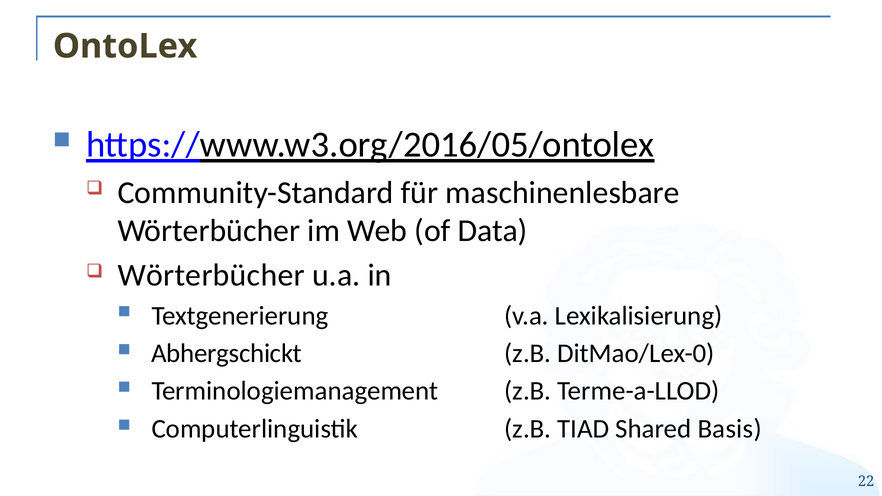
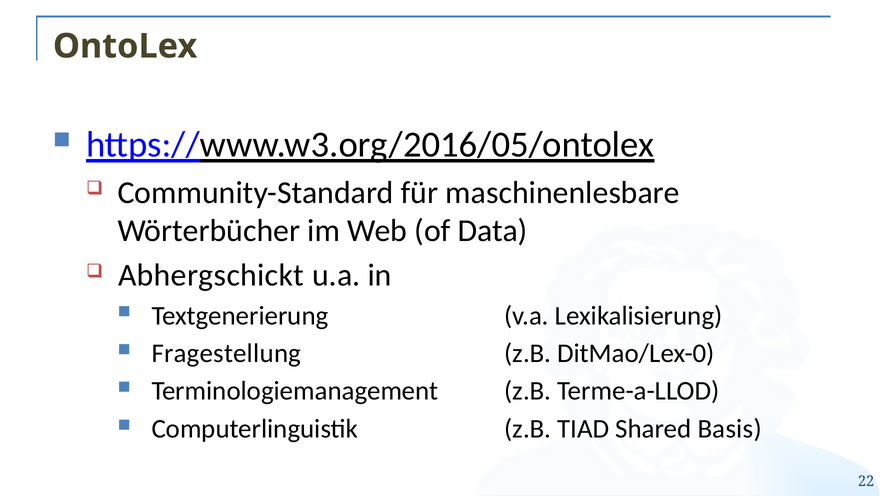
Wörterbücher at (211, 275): Wörterbücher -> Abhergschickt
Abhergschickt: Abhergschickt -> Fragestellung
